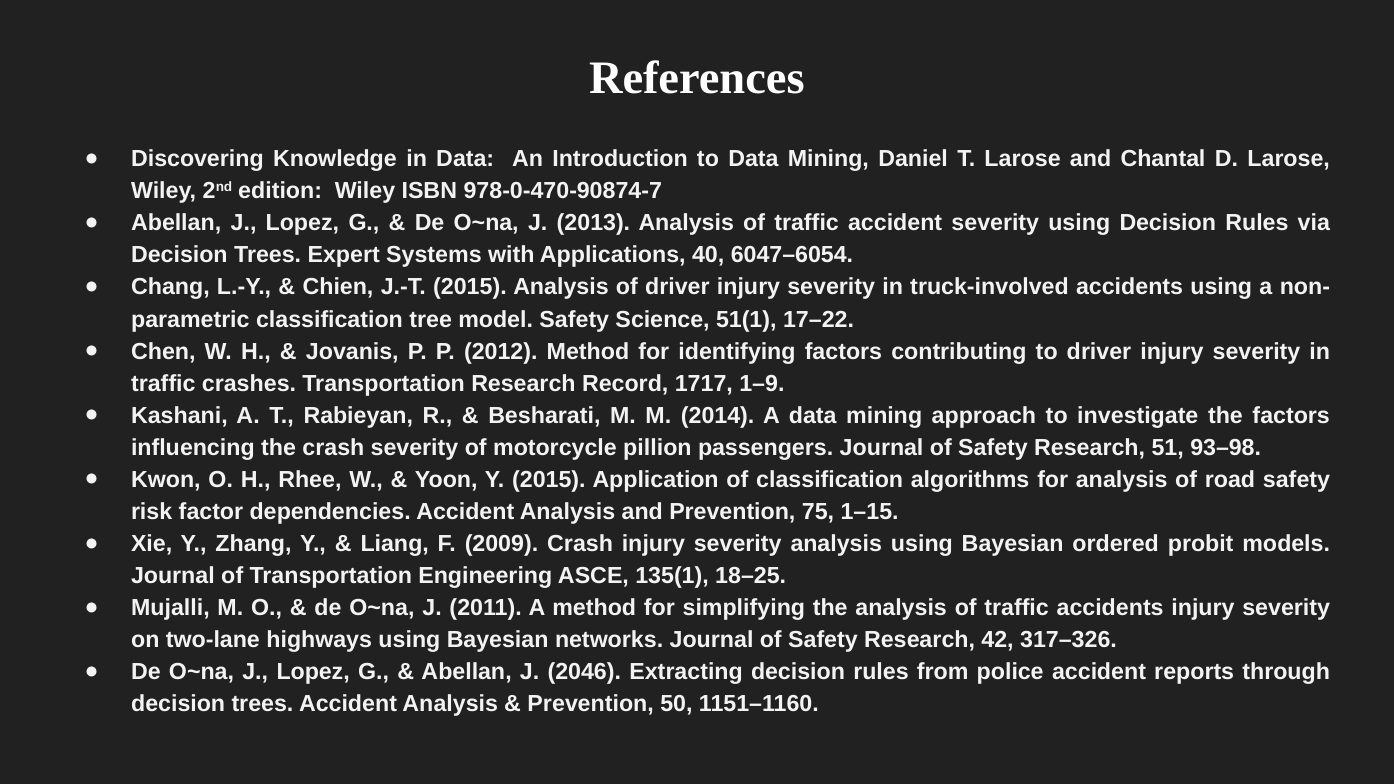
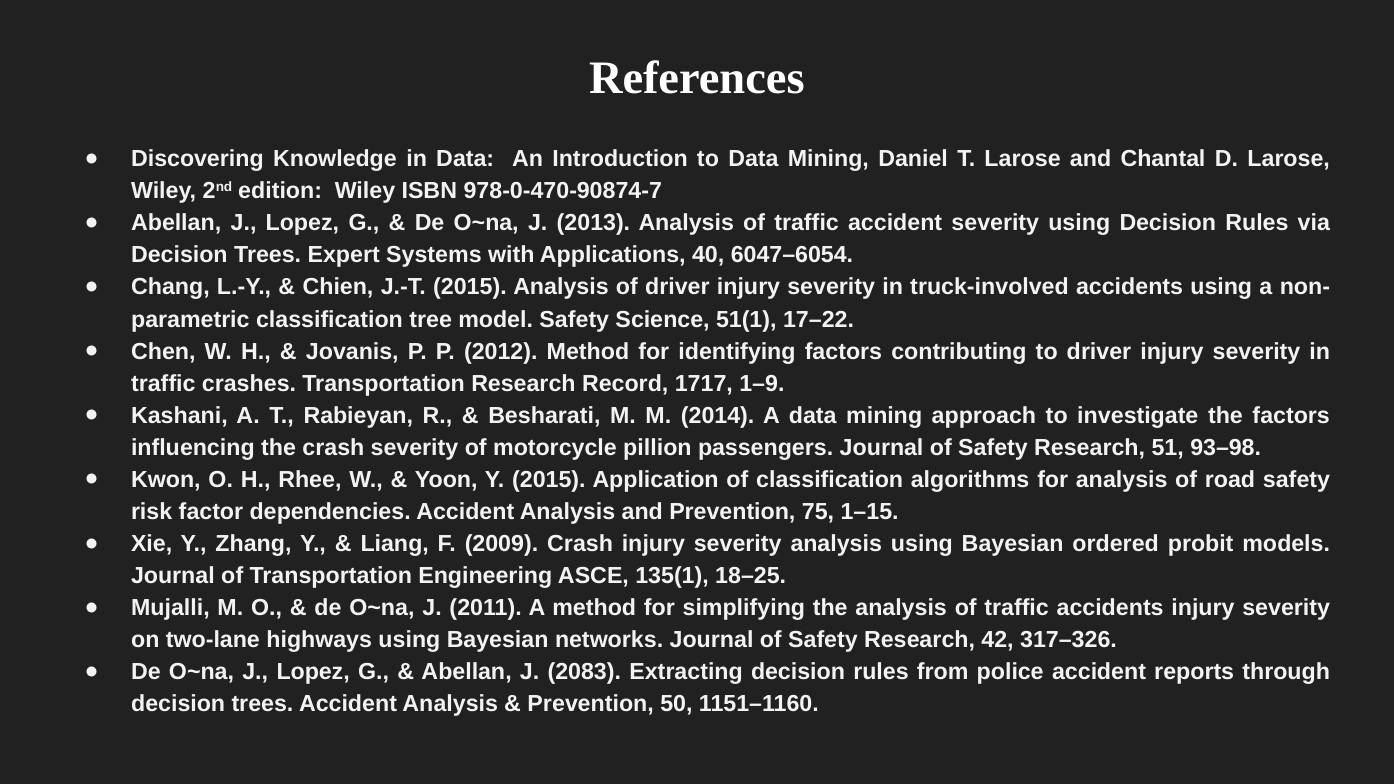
2046: 2046 -> 2083
